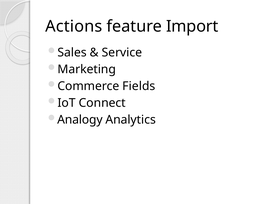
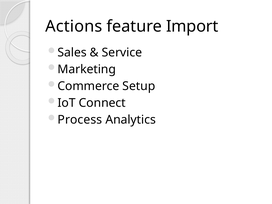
Fields: Fields -> Setup
Analogy: Analogy -> Process
